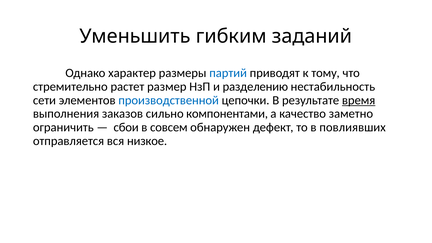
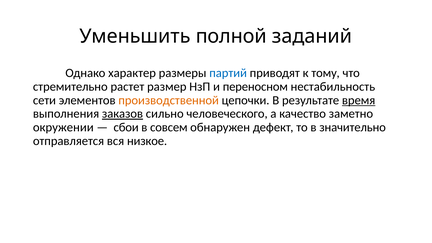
гибким: гибким -> полной
разделению: разделению -> переносном
производственной colour: blue -> orange
заказов underline: none -> present
компонентами: компонентами -> человеческого
ограничить: ограничить -> окружении
повлиявших: повлиявших -> значительно
